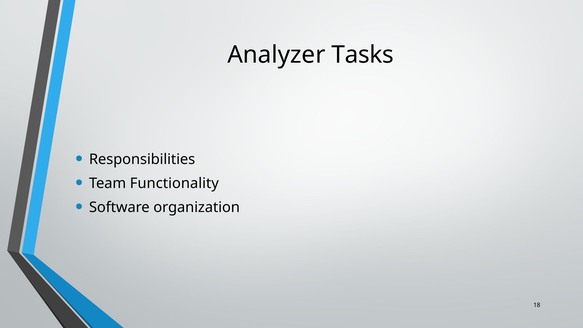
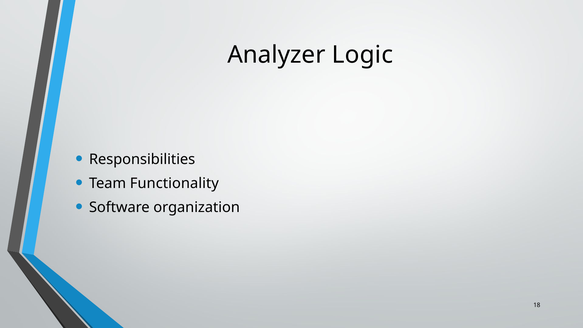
Tasks: Tasks -> Logic
